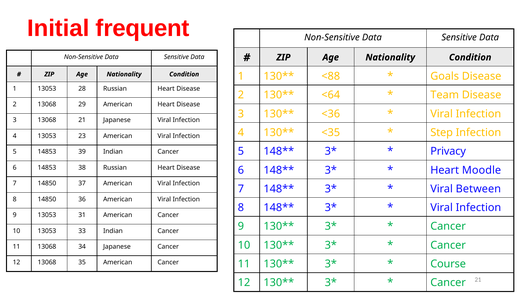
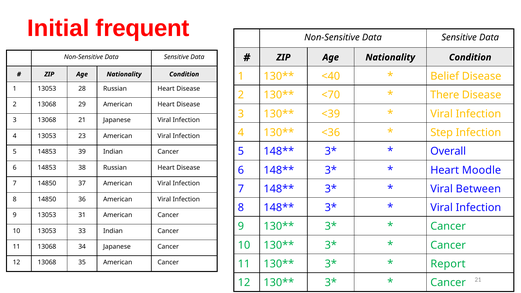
<88: <88 -> <40
Goals: Goals -> Belief
<64: <64 -> <70
Team: Team -> There
<36: <36 -> <39
<35: <35 -> <36
Privacy: Privacy -> Overall
Course: Course -> Report
